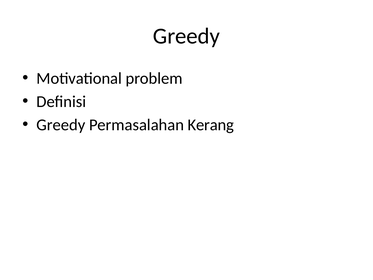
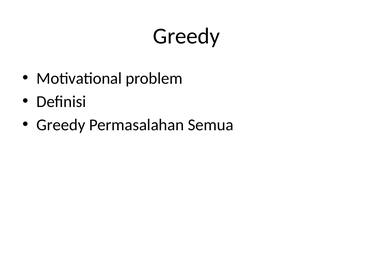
Kerang: Kerang -> Semua
